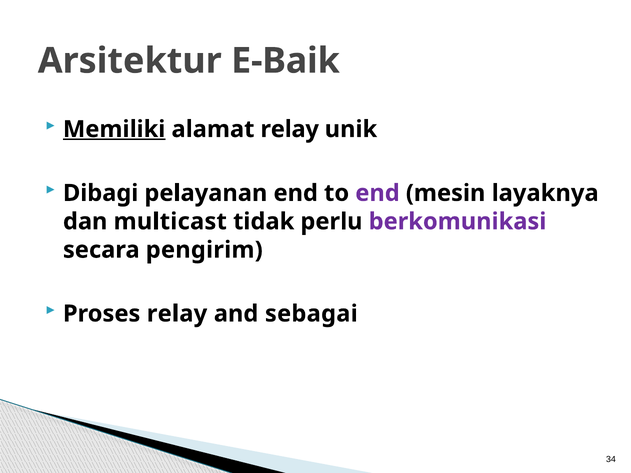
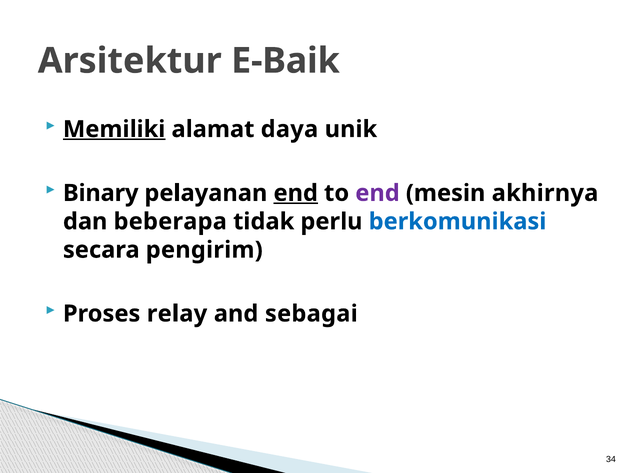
alamat relay: relay -> daya
Dibagi: Dibagi -> Binary
end at (296, 193) underline: none -> present
layaknya: layaknya -> akhirnya
multicast: multicast -> beberapa
berkomunikasi colour: purple -> blue
